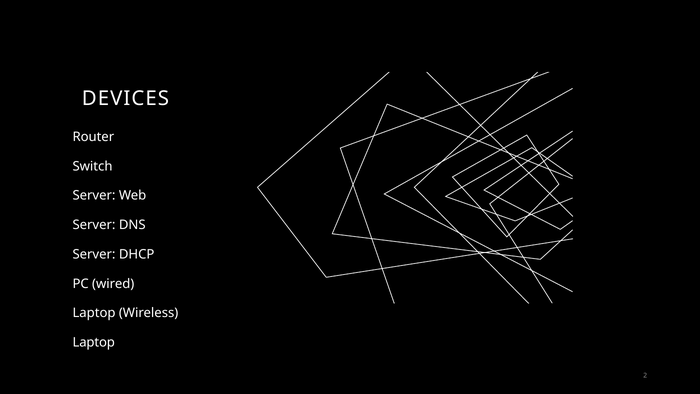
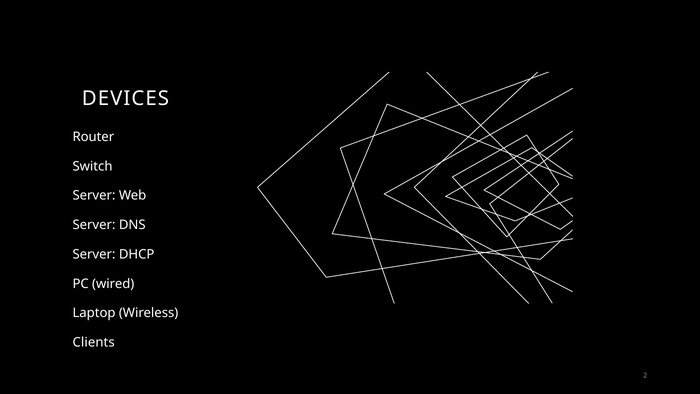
Laptop at (94, 342): Laptop -> Clients
